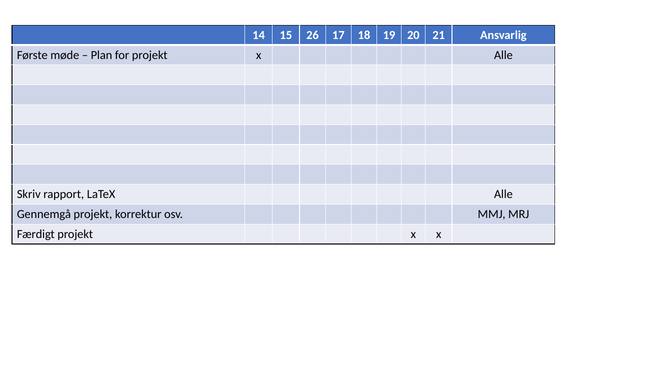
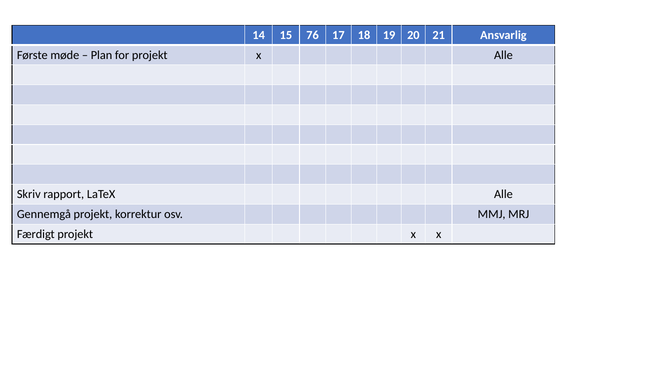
26: 26 -> 76
